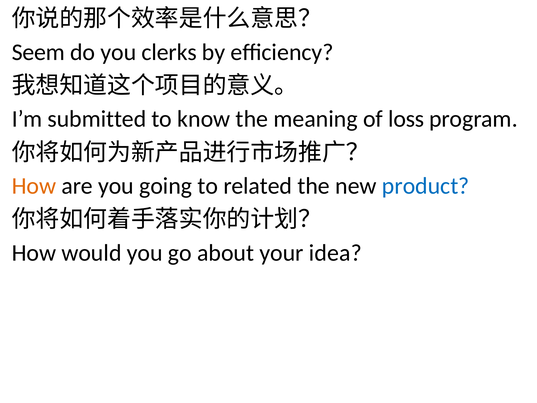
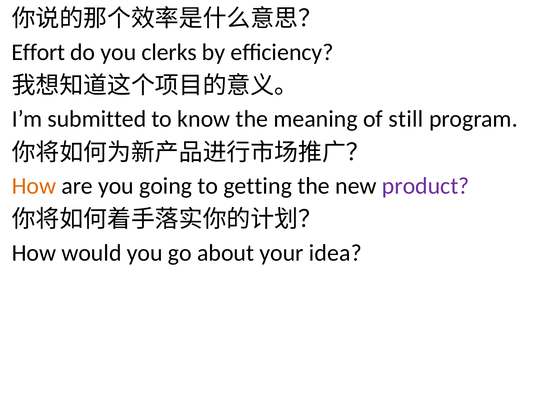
Seem: Seem -> Effort
loss: loss -> still
related: related -> getting
product colour: blue -> purple
